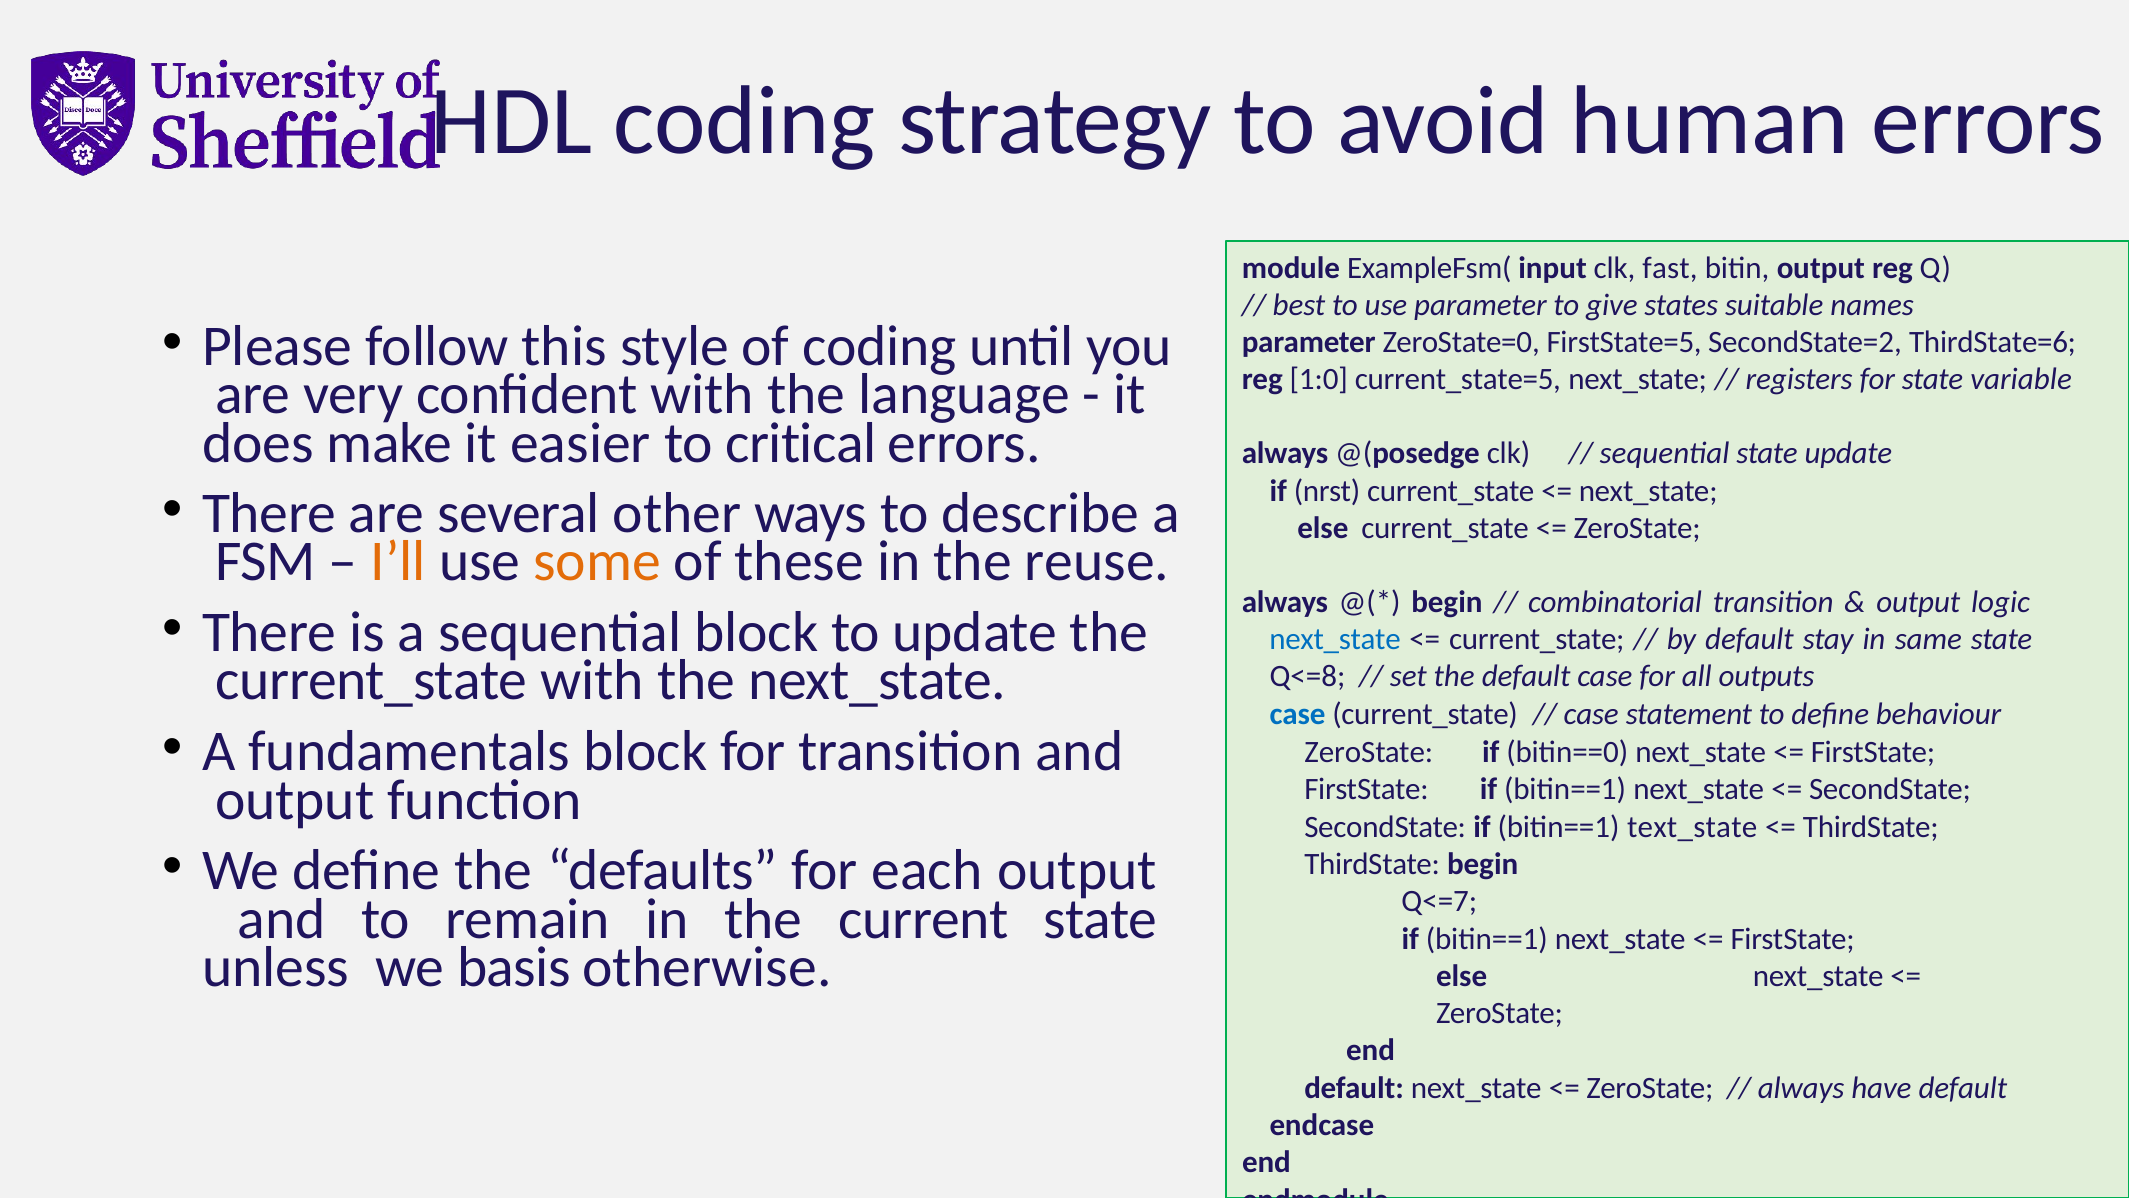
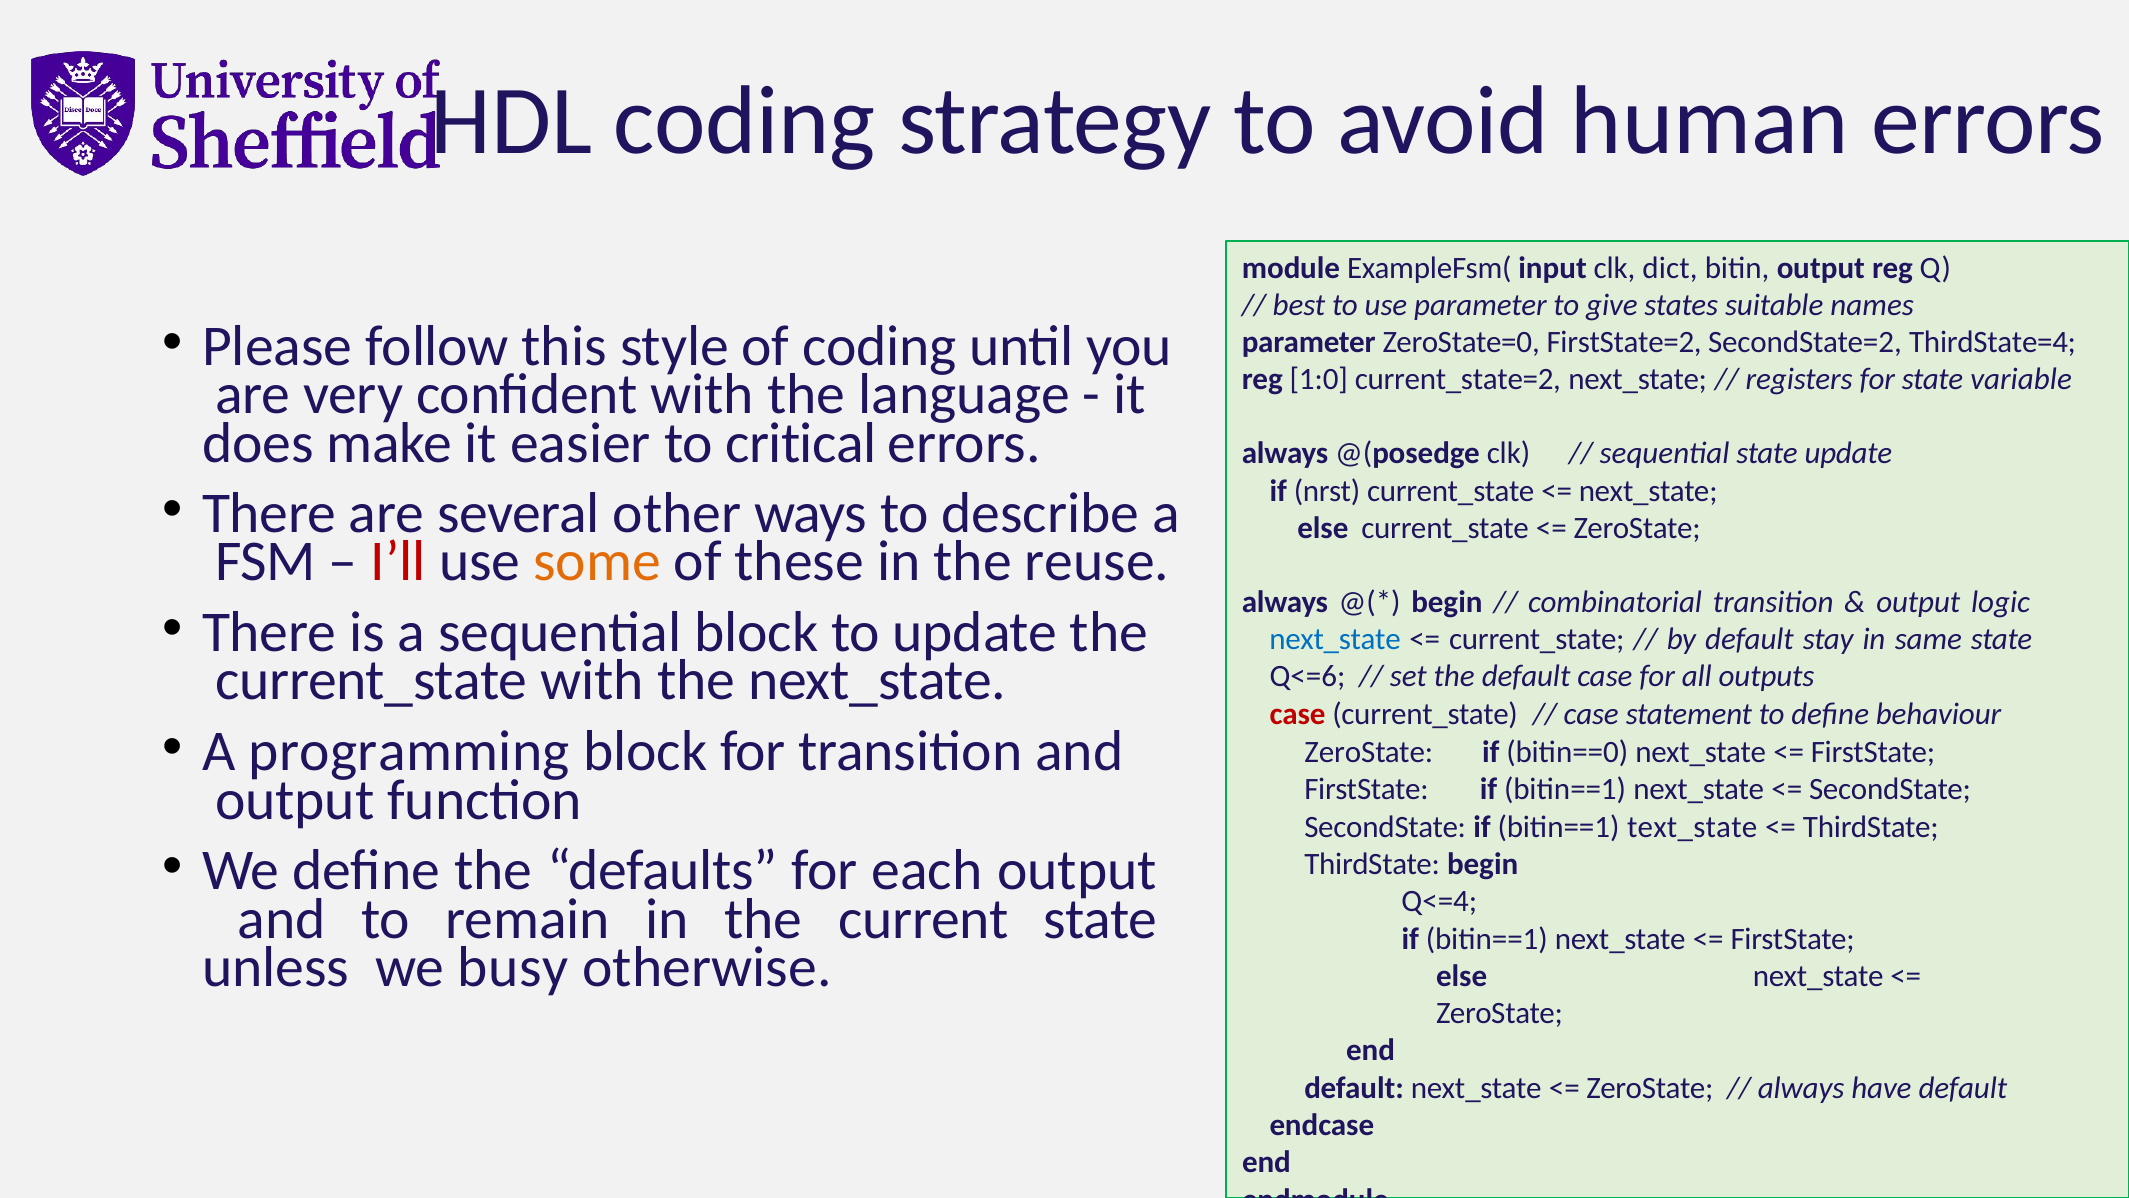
fast: fast -> dict
FirstState=5: FirstState=5 -> FirstState=2
ThirdState=6: ThirdState=6 -> ThirdState=4
current_state=5: current_state=5 -> current_state=2
I’ll colour: orange -> red
Q<=8: Q<=8 -> Q<=6
case at (1297, 714) colour: blue -> red
fundamentals: fundamentals -> programming
Q<=7: Q<=7 -> Q<=4
basis: basis -> busy
